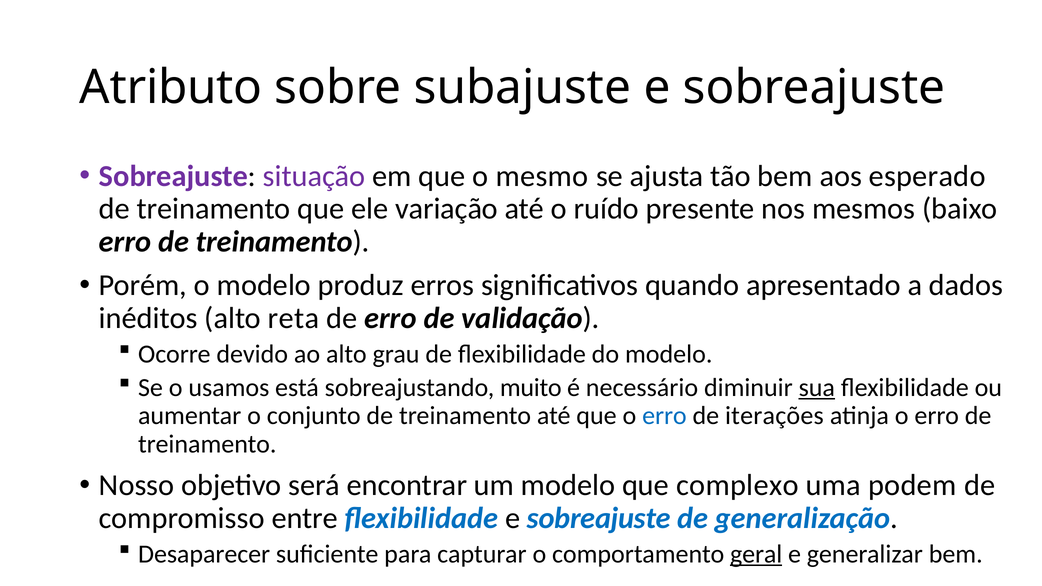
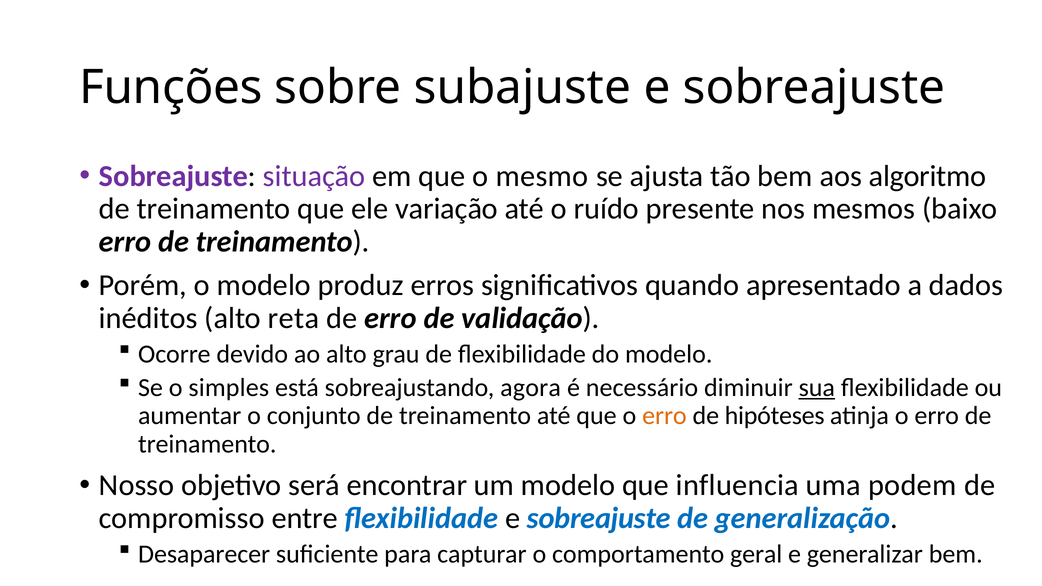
Atributo: Atributo -> Funções
esperado: esperado -> algoritmo
usamos: usamos -> simples
muito: muito -> agora
erro at (664, 416) colour: blue -> orange
iterações: iterações -> hipóteses
complexo: complexo -> influencia
geral underline: present -> none
